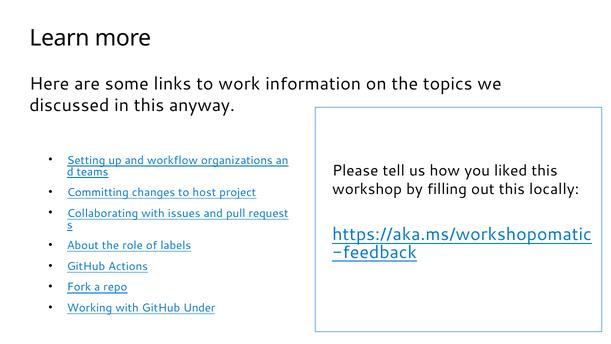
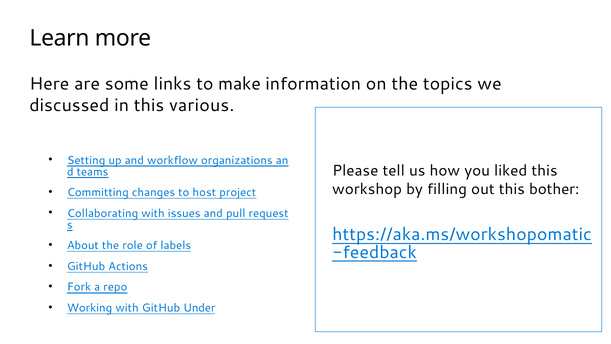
work: work -> make
anyway: anyway -> various
locally: locally -> bother
